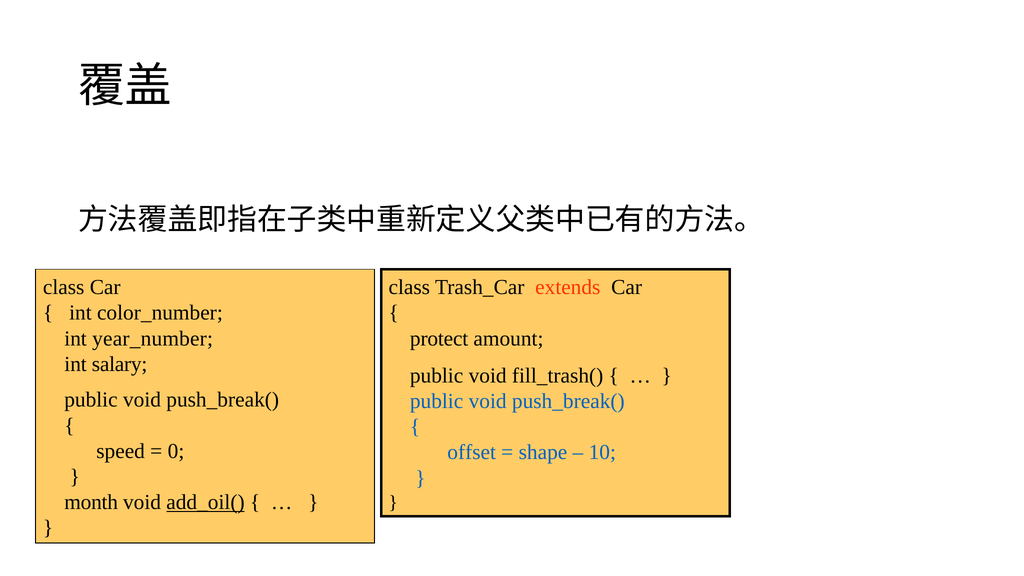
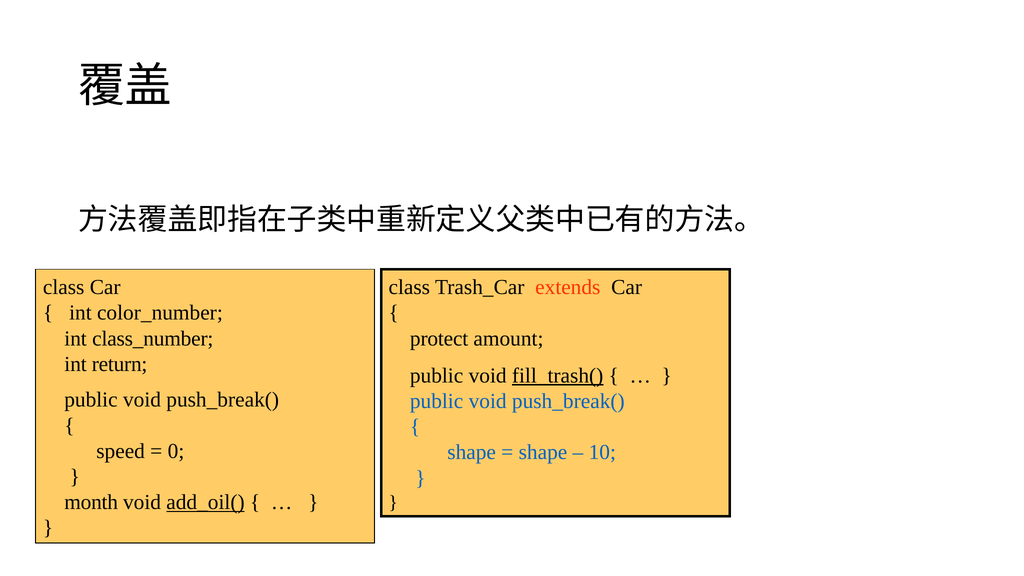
year_number: year_number -> class_number
salary: salary -> return
fill_trash( underline: none -> present
offset at (472, 452): offset -> shape
